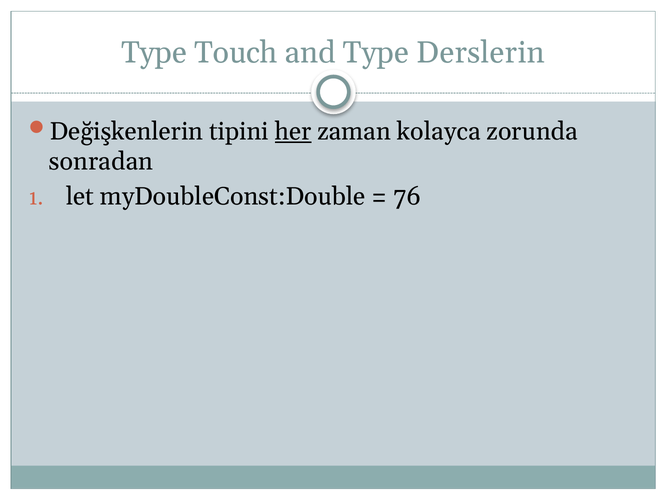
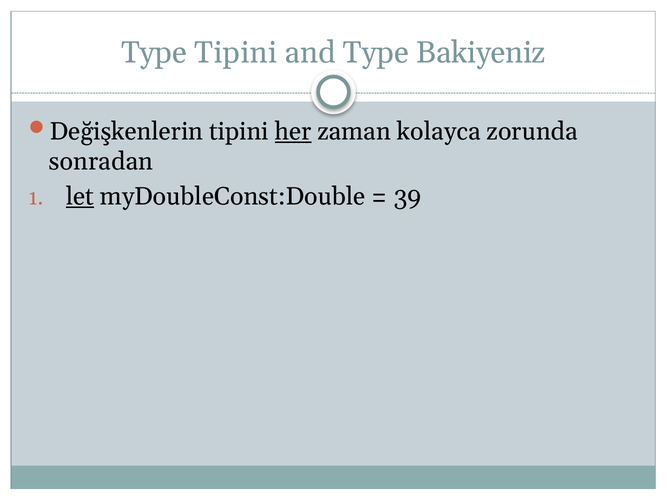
Type Touch: Touch -> Tipini
Derslerin: Derslerin -> Bakiyeniz
let underline: none -> present
76: 76 -> 39
